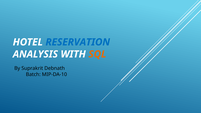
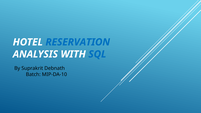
SQL colour: orange -> blue
